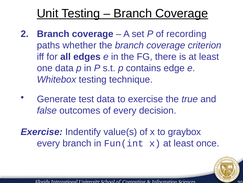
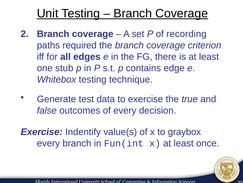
whether: whether -> required
one data: data -> stub
